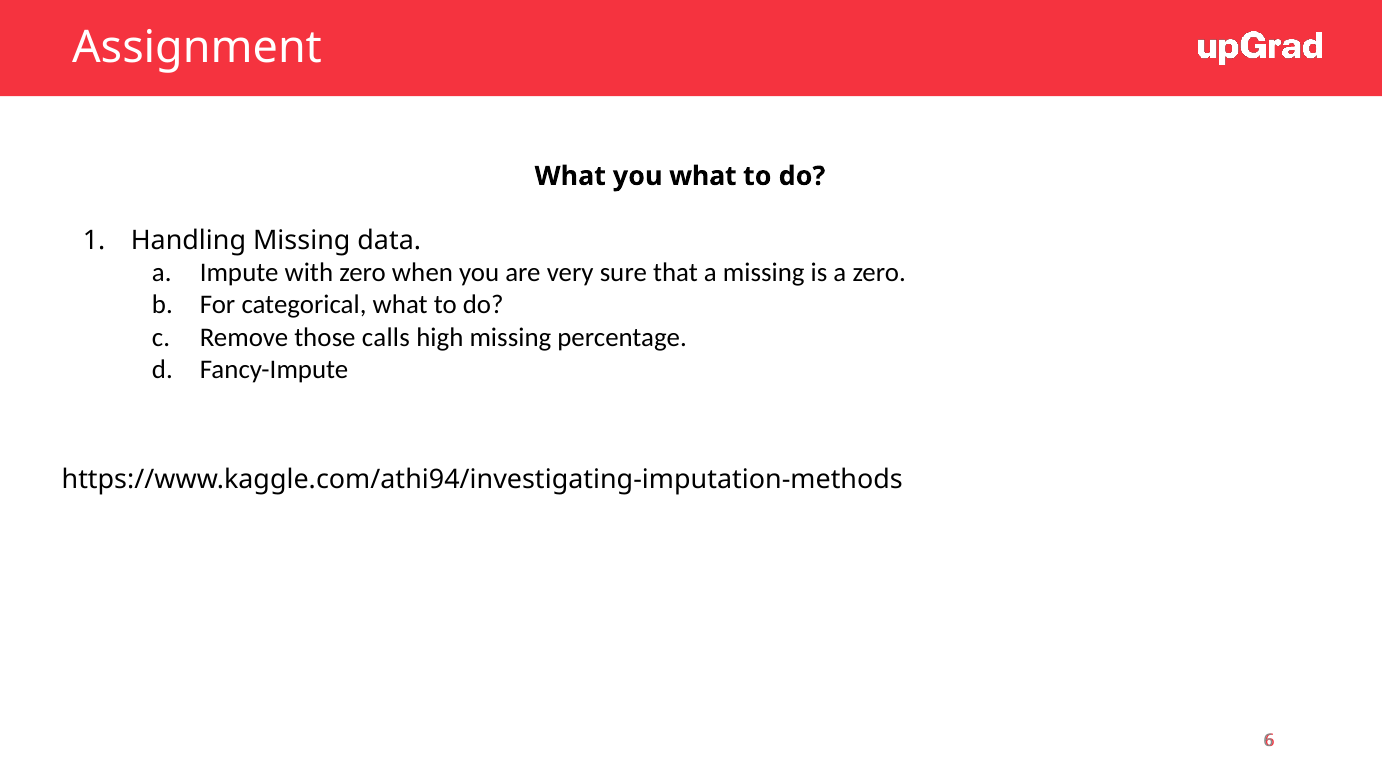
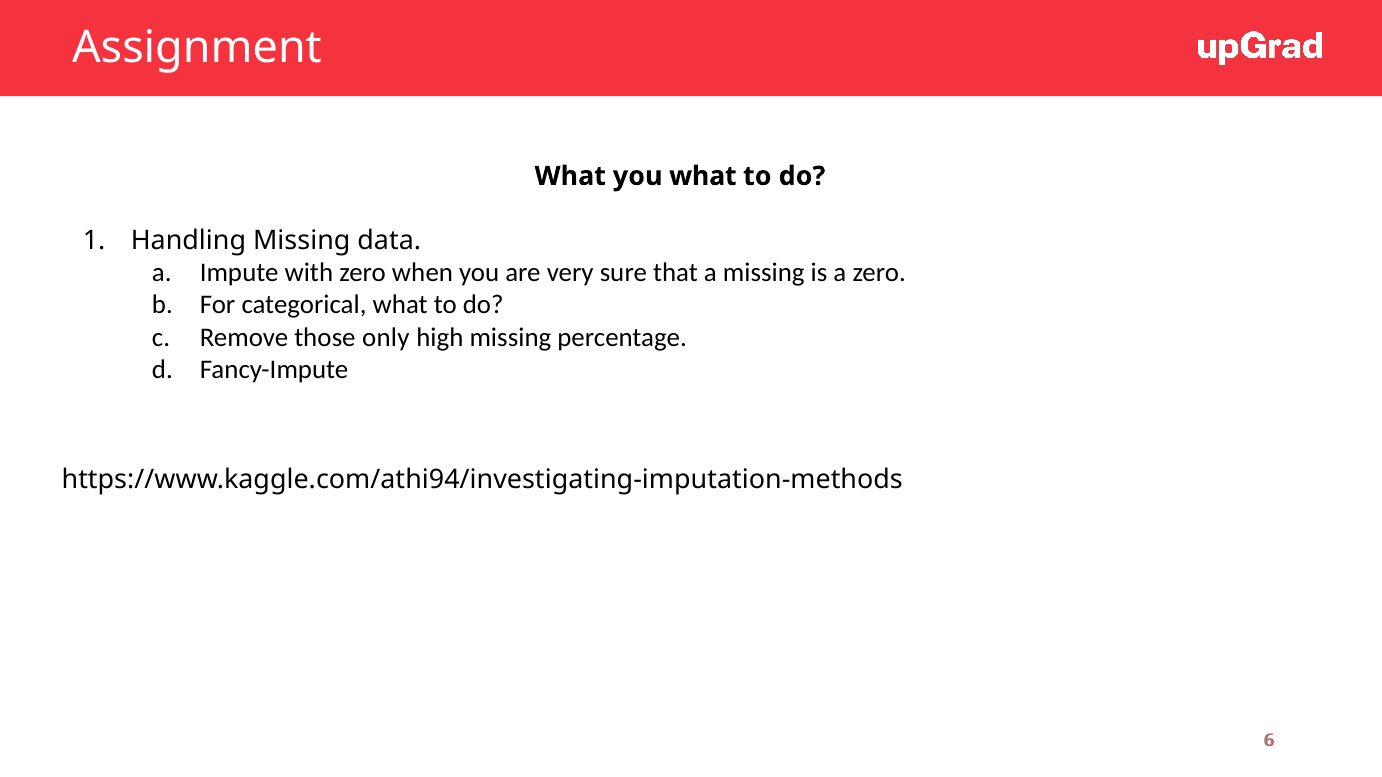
calls: calls -> only
